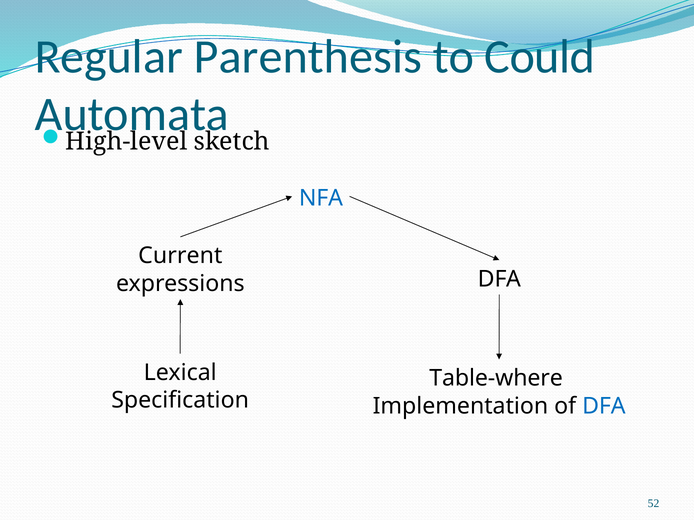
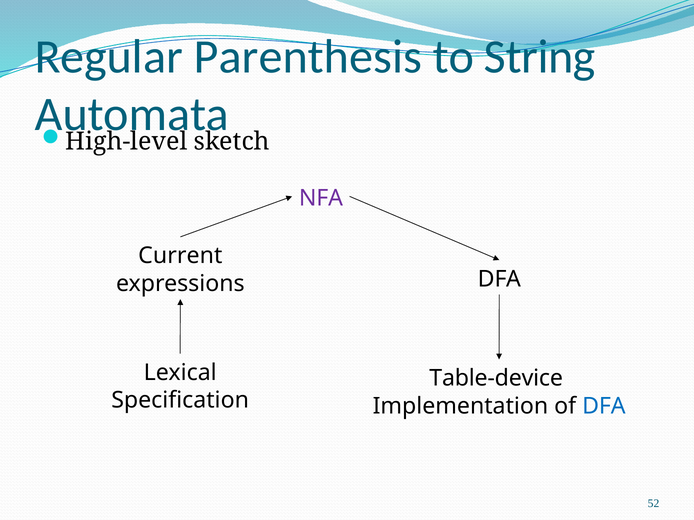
Could: Could -> String
NFA colour: blue -> purple
Table-where: Table-where -> Table-device
